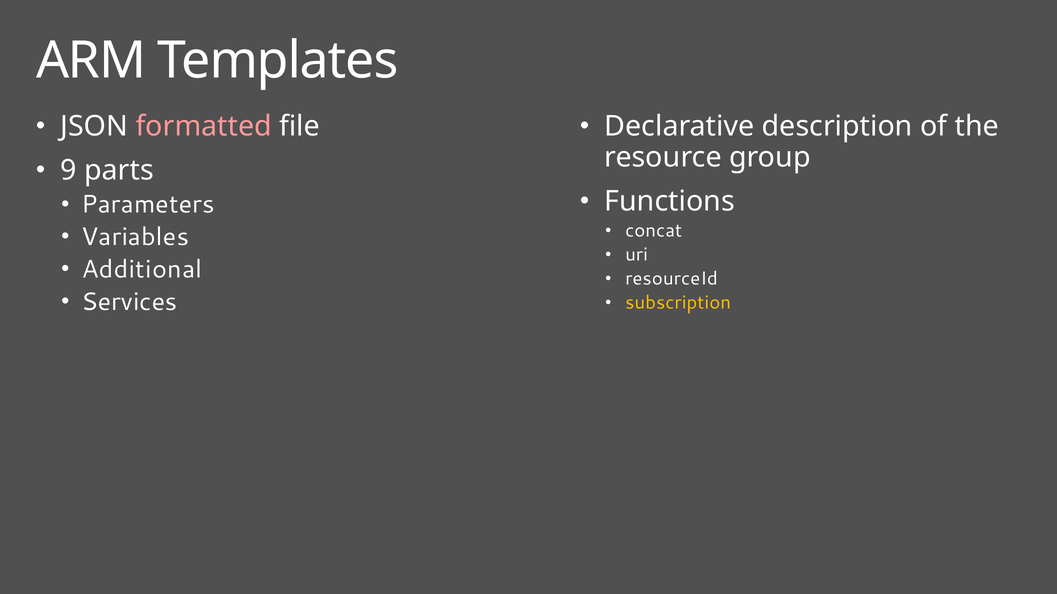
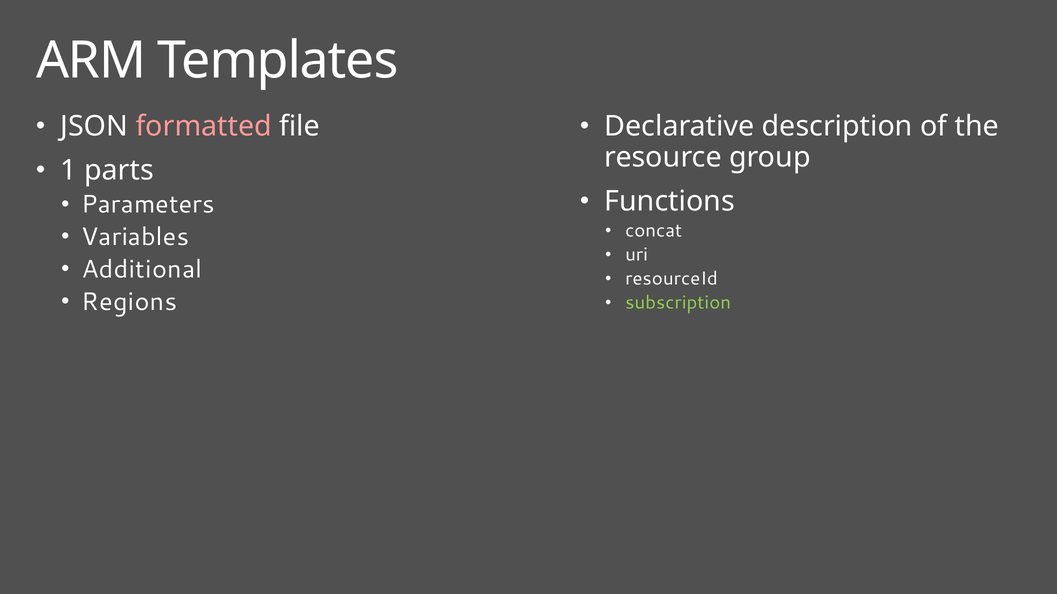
9: 9 -> 1
Services: Services -> Regions
subscription colour: yellow -> light green
